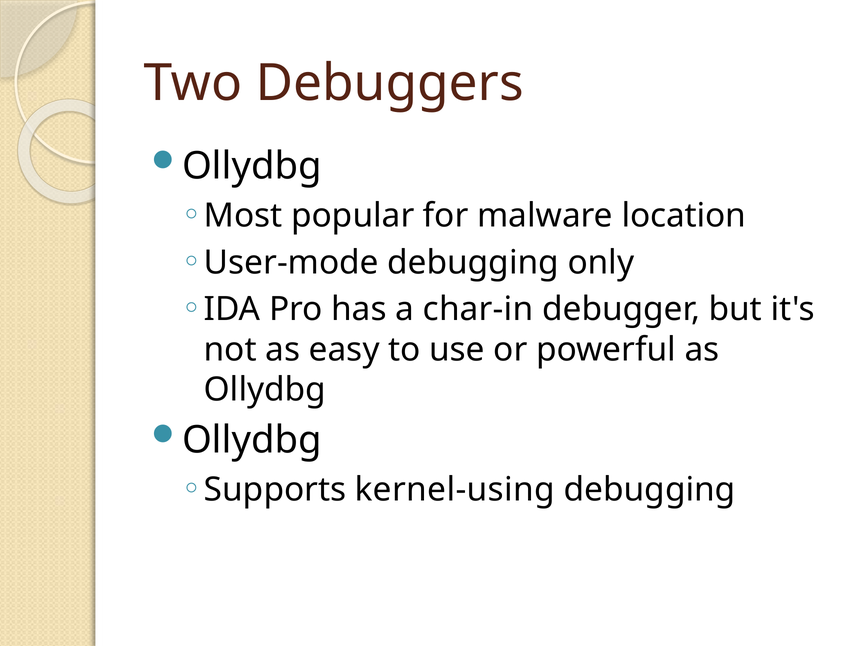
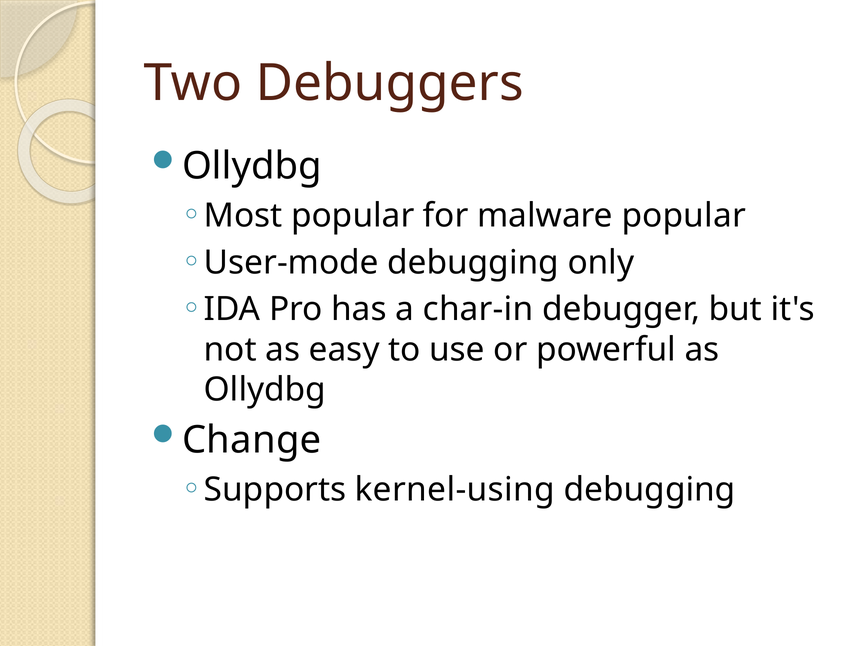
malware location: location -> popular
Ollydbg at (252, 440): Ollydbg -> Change
